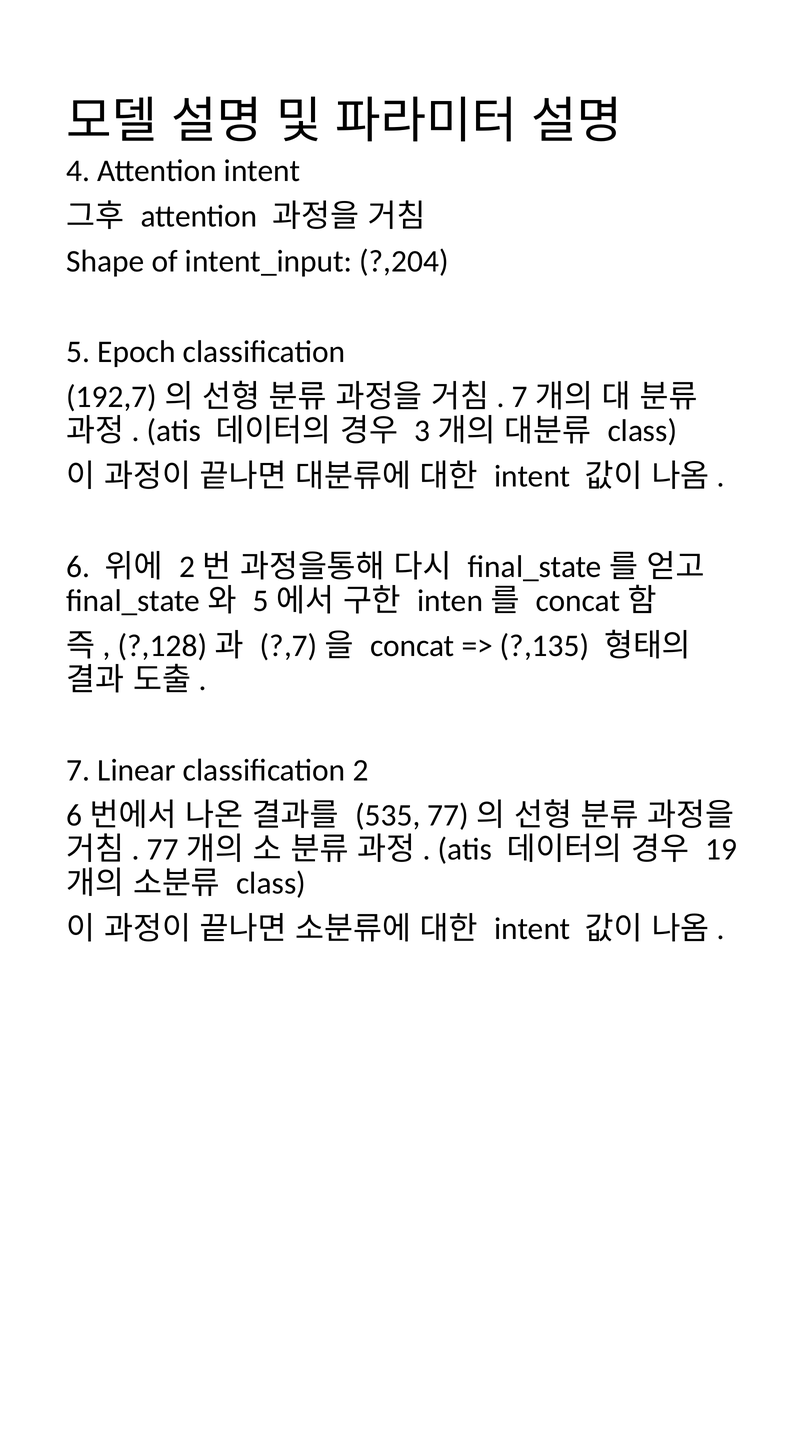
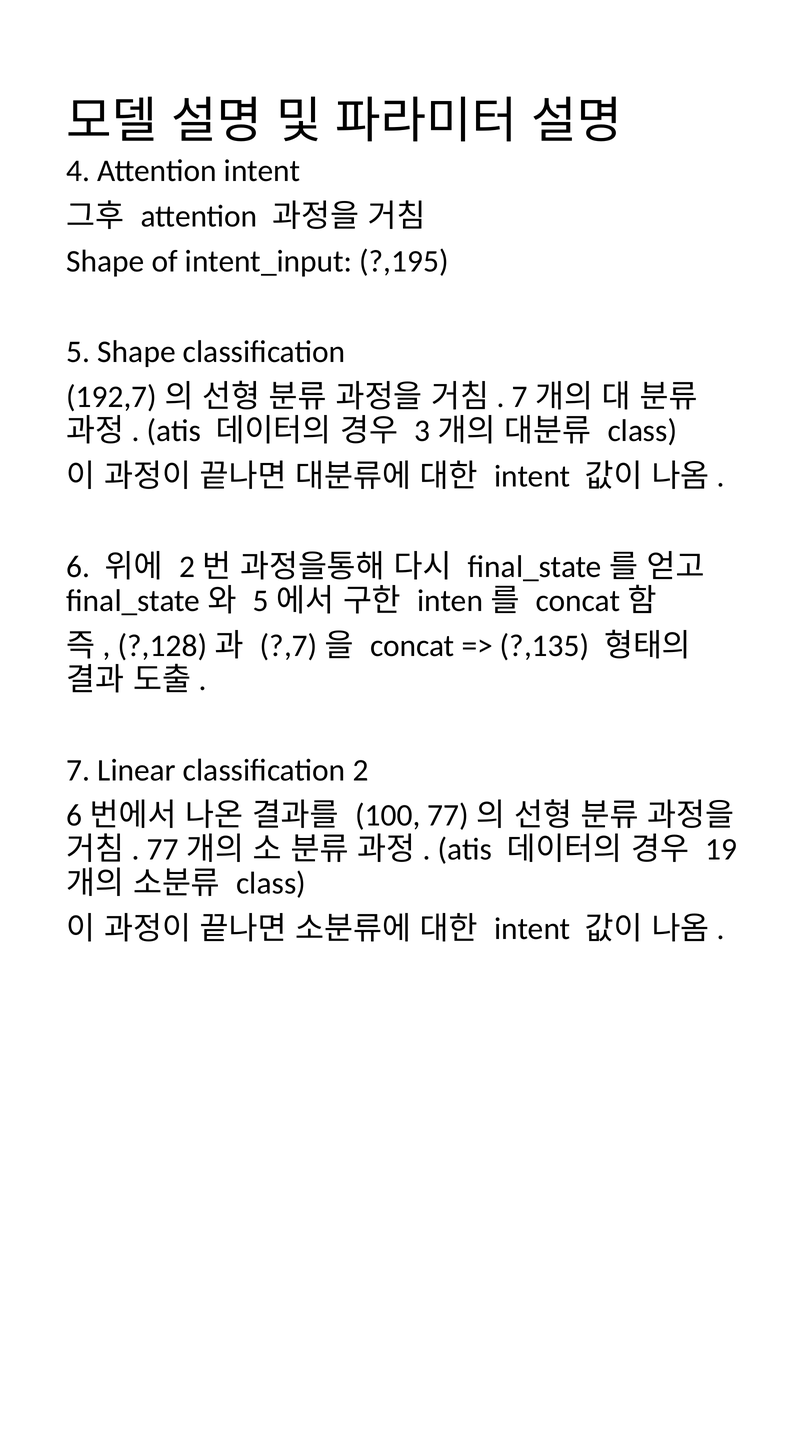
?,204: ?,204 -> ?,195
5 Epoch: Epoch -> Shape
535: 535 -> 100
